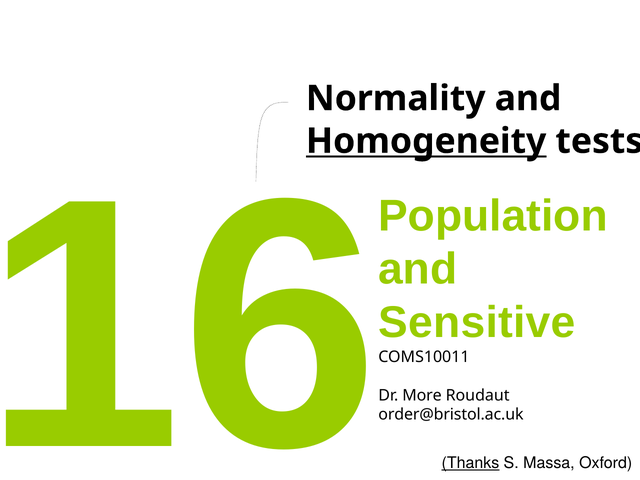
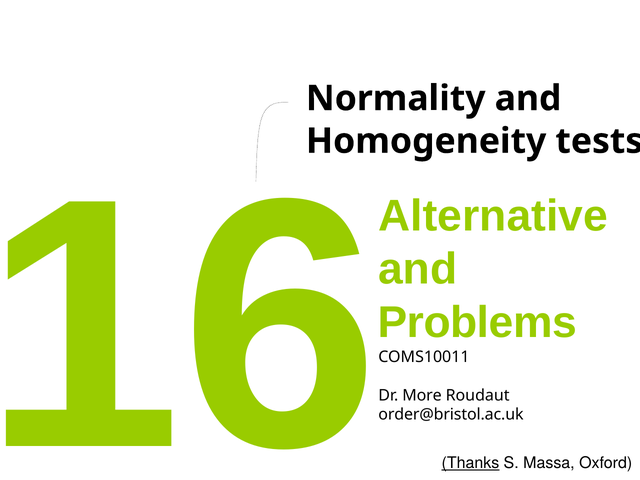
Homogeneity underline: present -> none
Population: Population -> Alternative
Sensitive: Sensitive -> Problems
